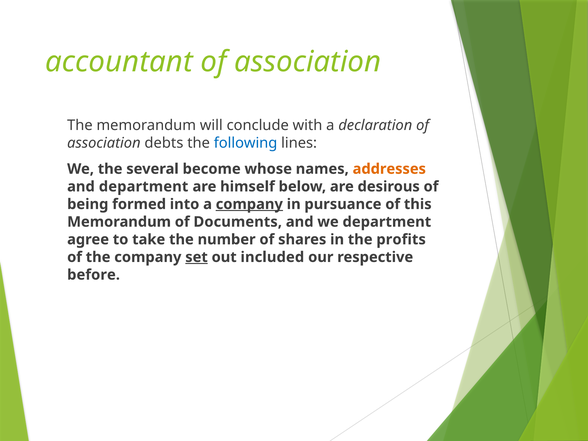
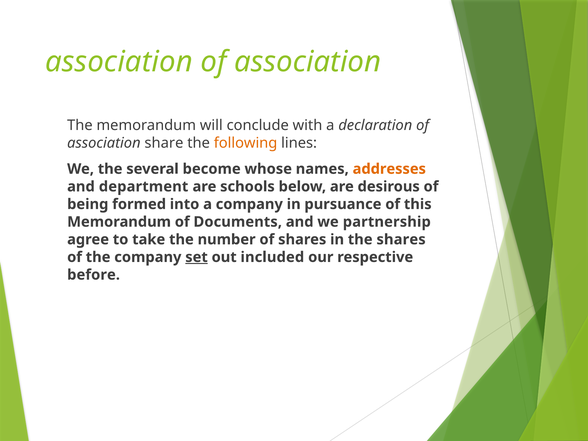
accountant at (119, 62): accountant -> association
debts: debts -> share
following colour: blue -> orange
himself: himself -> schools
company at (249, 204) underline: present -> none
we department: department -> partnership
the profits: profits -> shares
